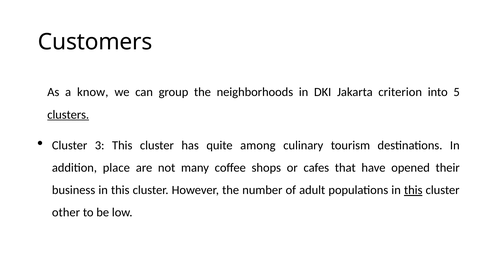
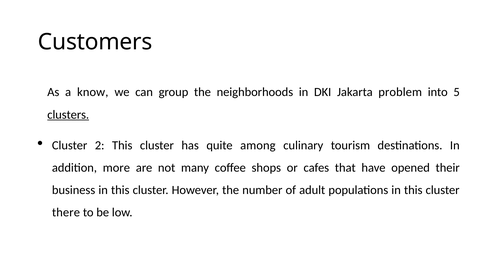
criterion: criterion -> problem
3: 3 -> 2
place: place -> more
this at (413, 190) underline: present -> none
other: other -> there
